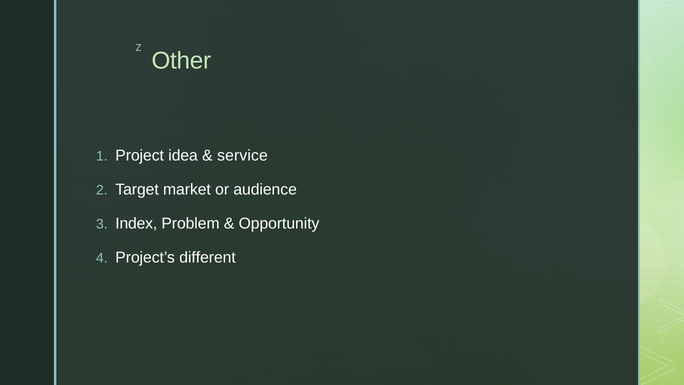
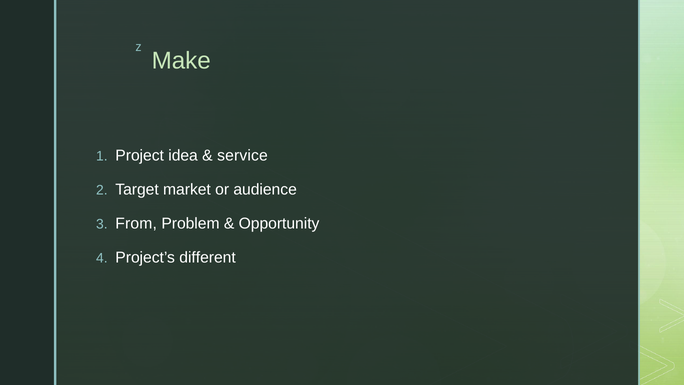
Other: Other -> Make
Index: Index -> From
